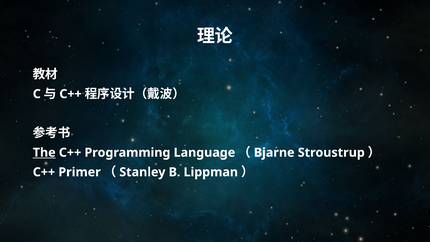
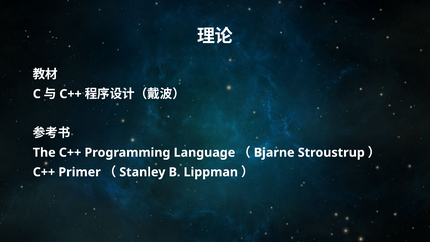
The underline: present -> none
